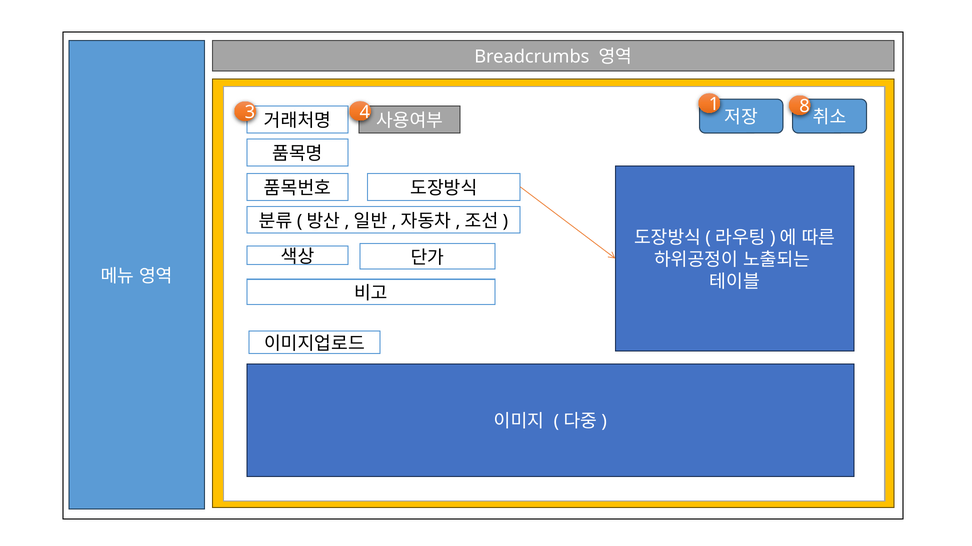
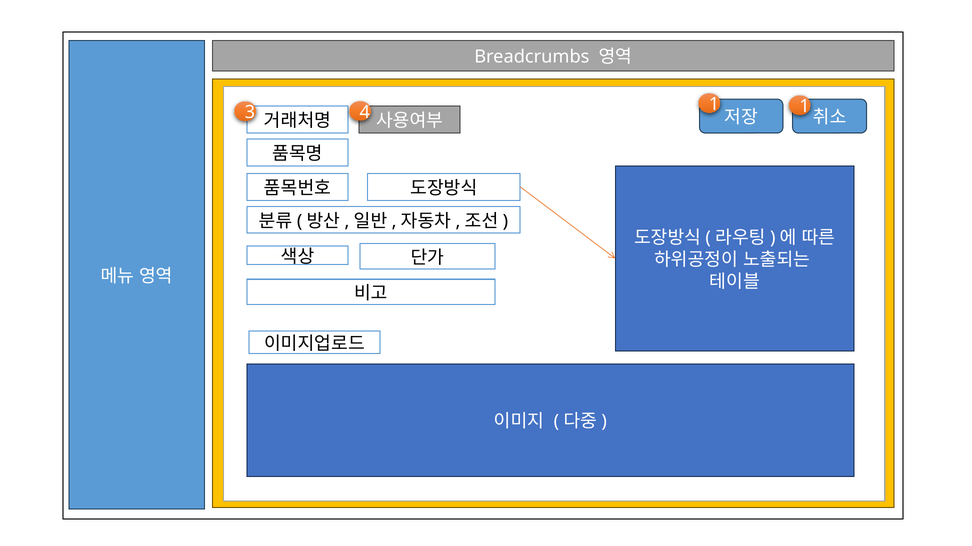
1 8: 8 -> 1
